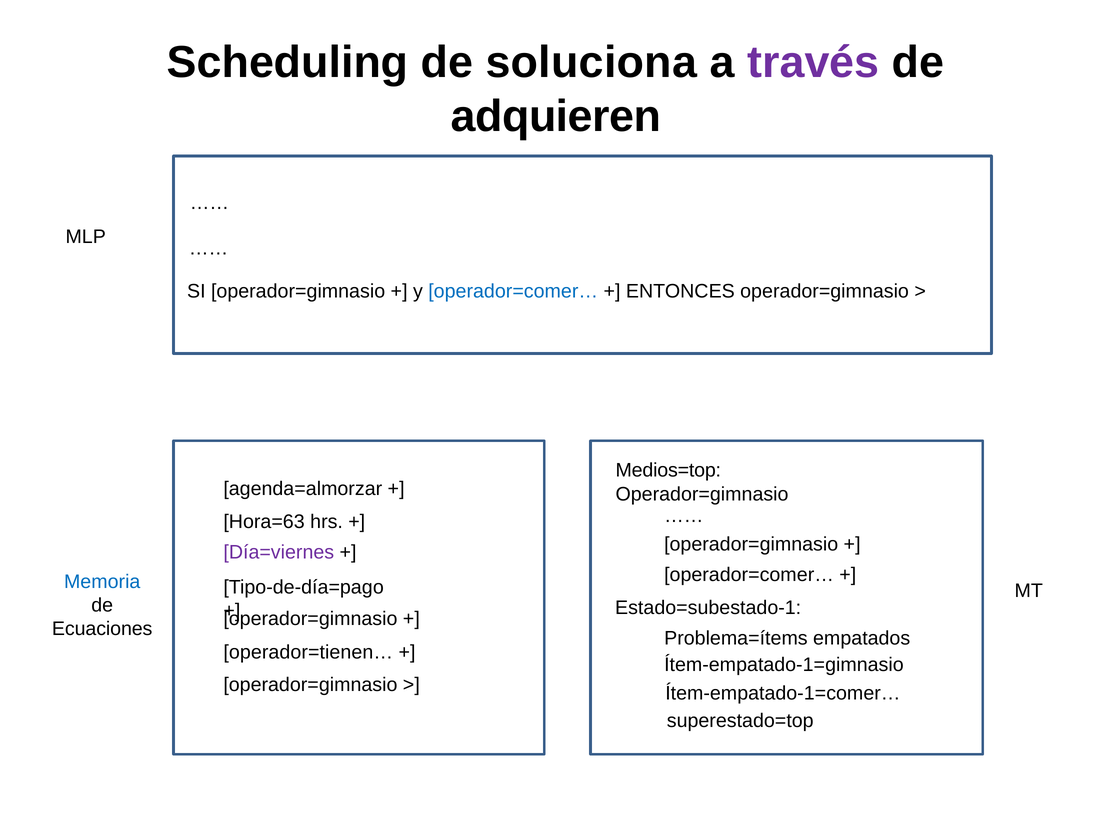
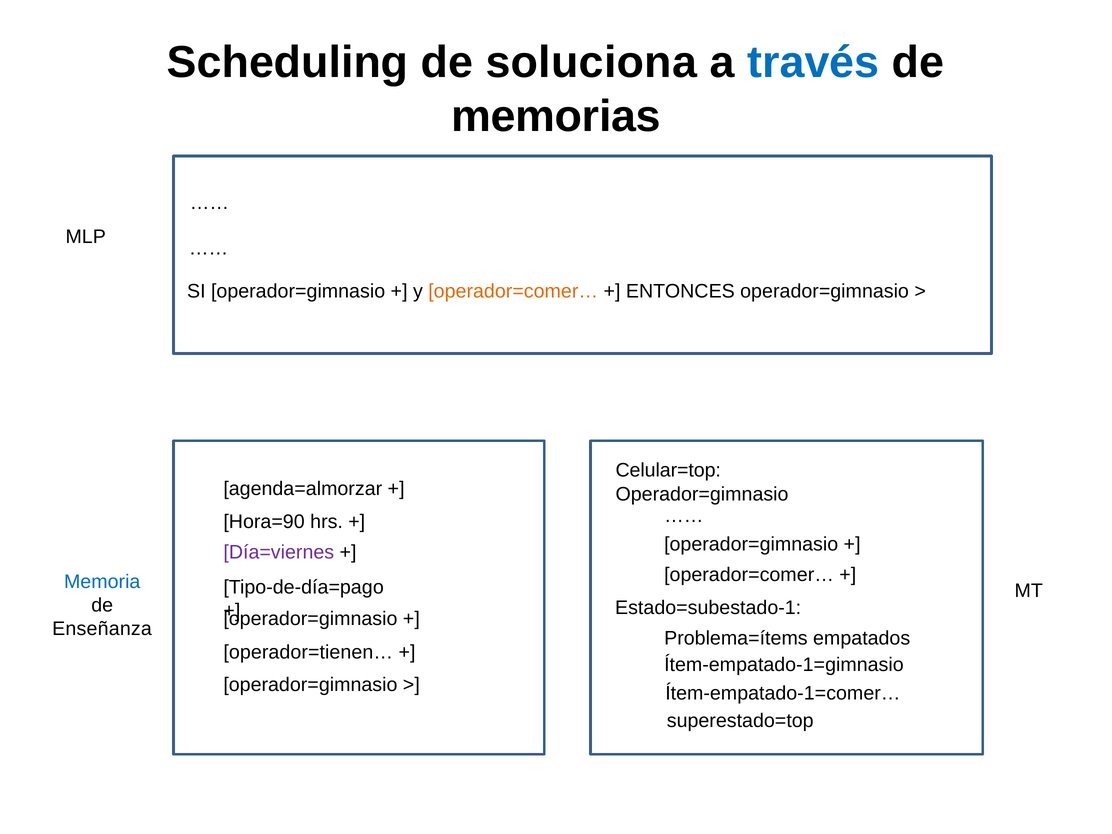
través colour: purple -> blue
adquieren: adquieren -> memorias
operador=comer… at (513, 291) colour: blue -> orange
Medios=top: Medios=top -> Celular=top
Hora=63: Hora=63 -> Hora=90
Ecuaciones: Ecuaciones -> Enseñanza
